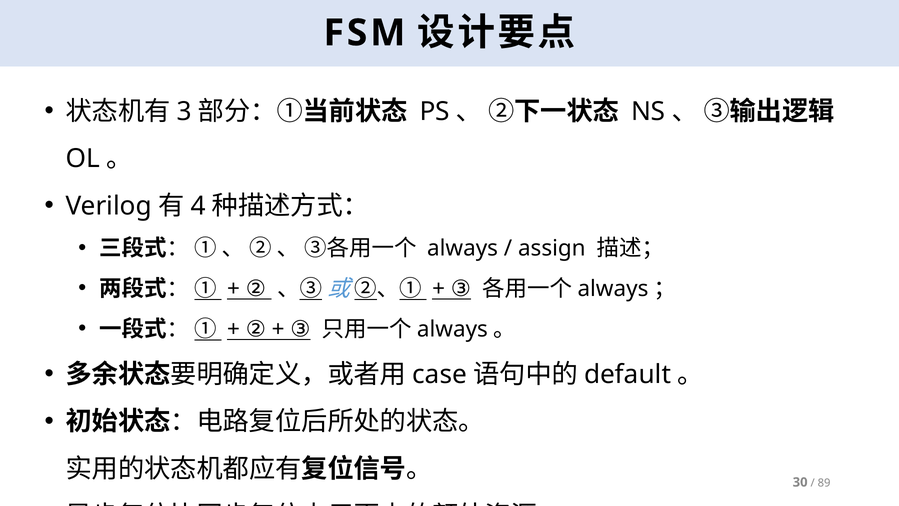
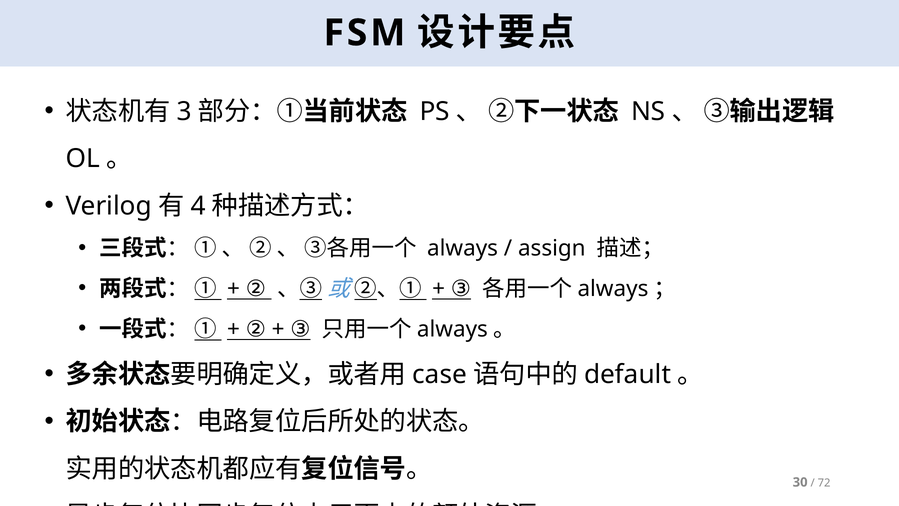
89: 89 -> 72
